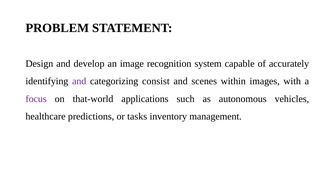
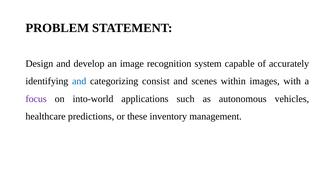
and at (79, 81) colour: purple -> blue
that-world: that-world -> into-world
tasks: tasks -> these
